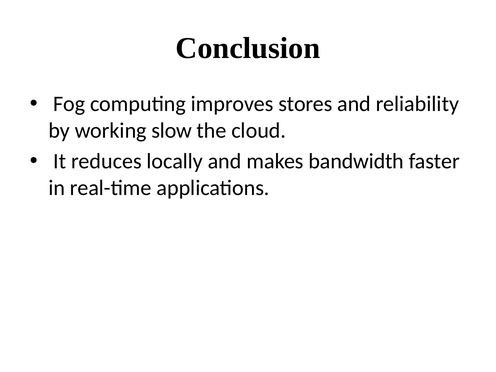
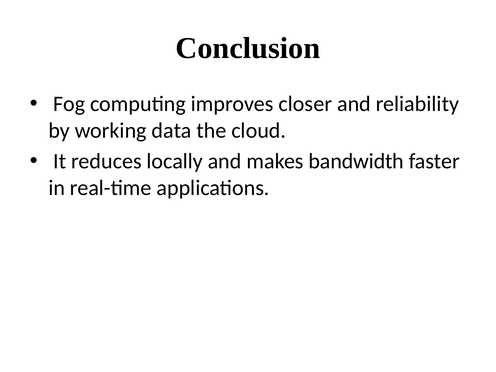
stores: stores -> closer
slow: slow -> data
